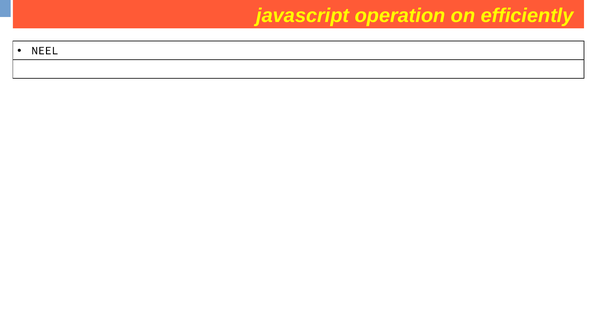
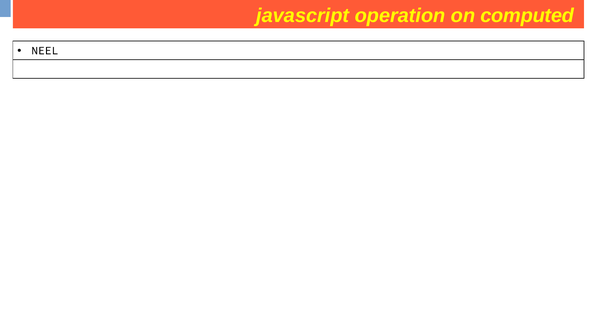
efficiently: efficiently -> computed
